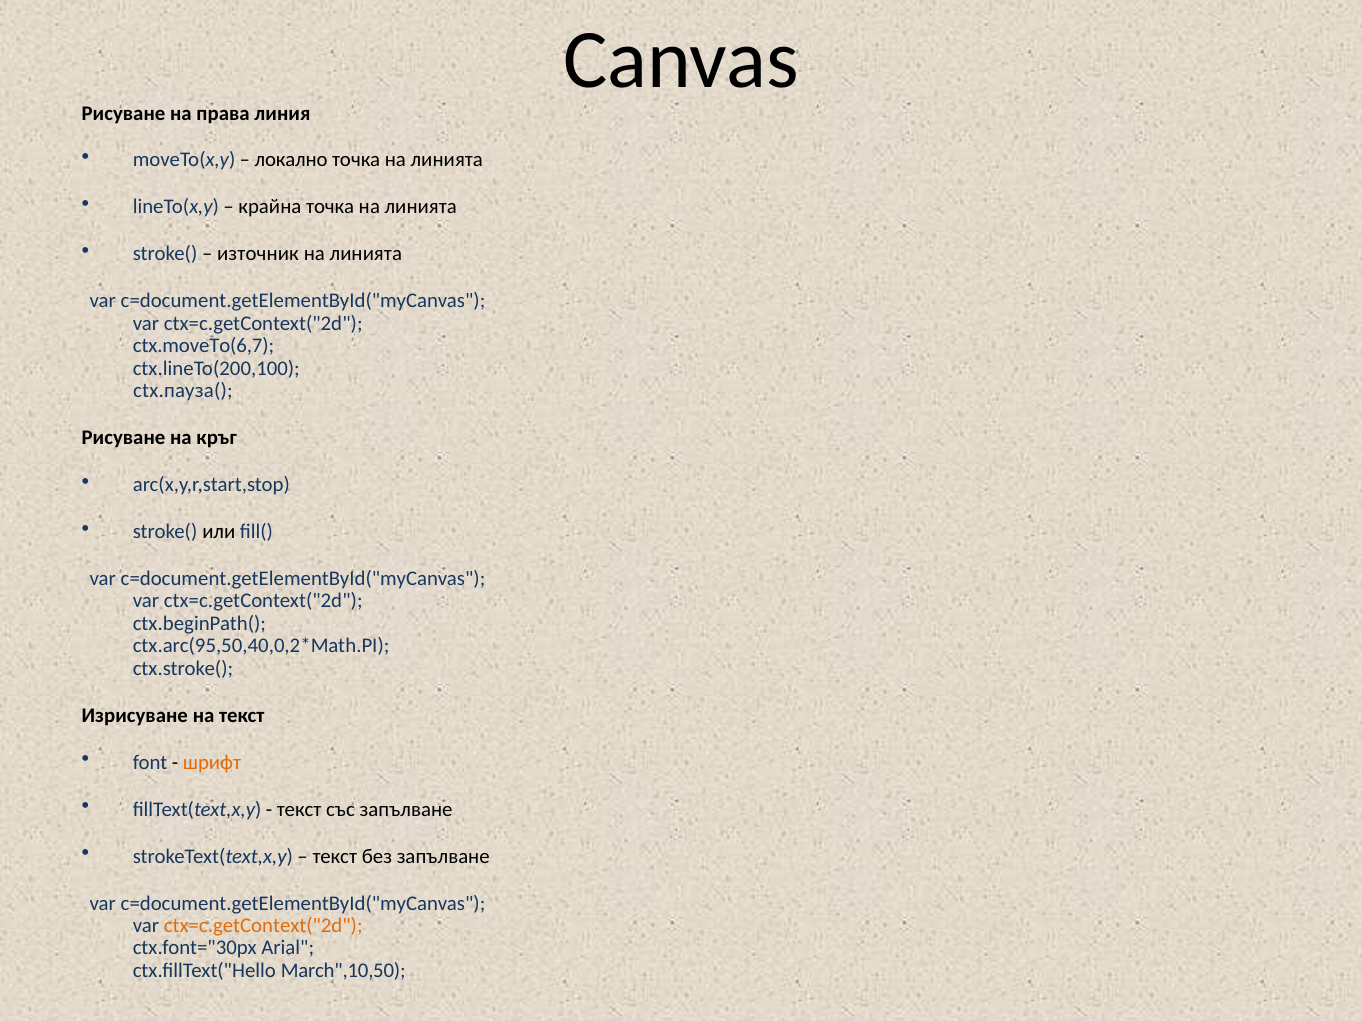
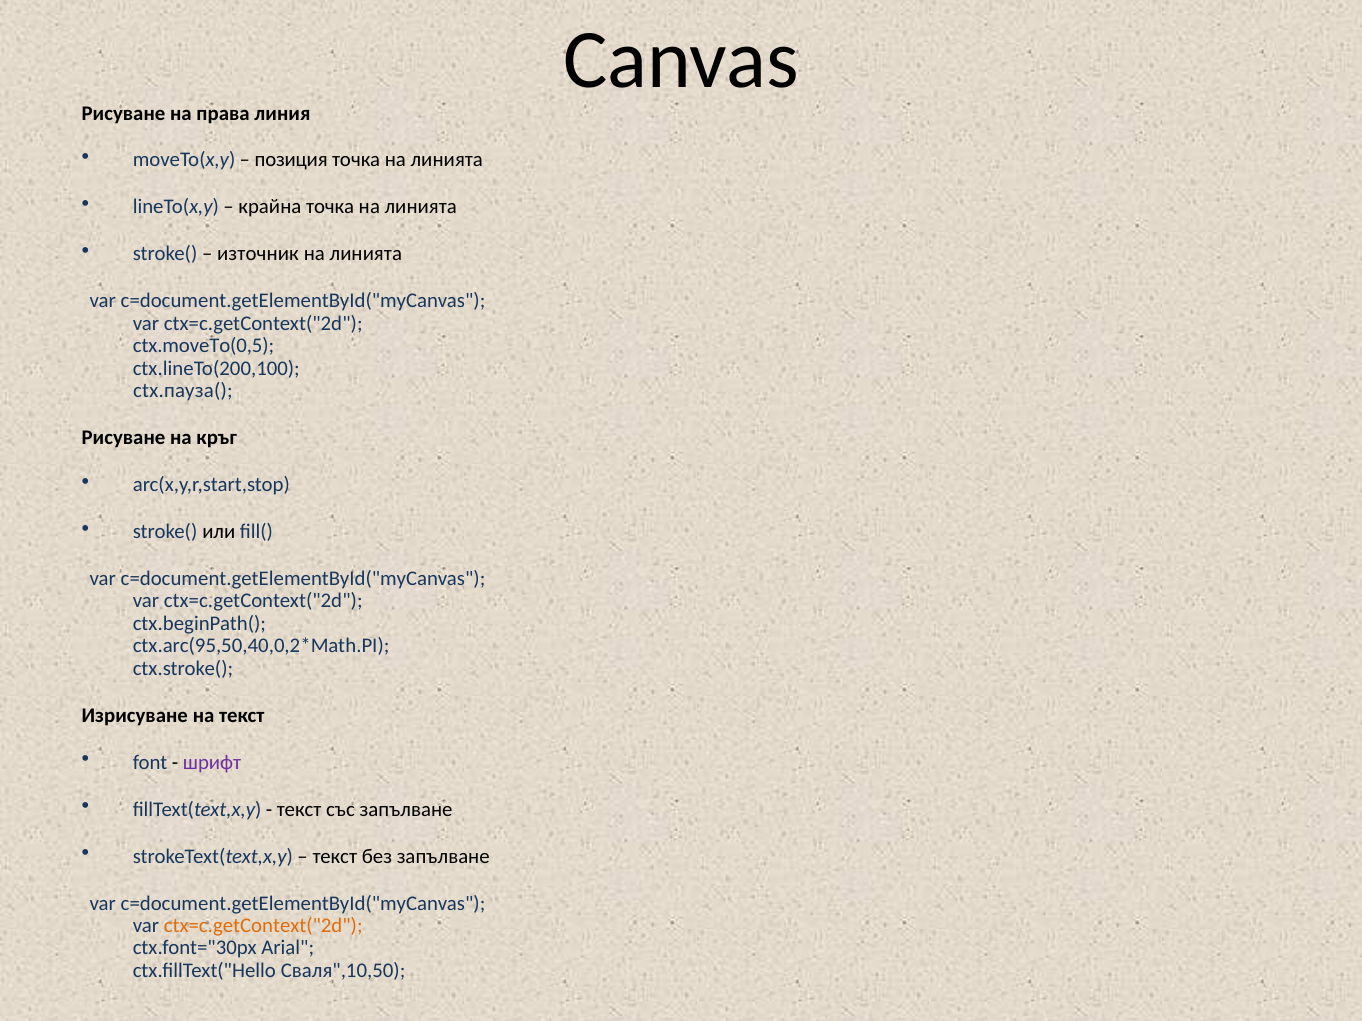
локално: локално -> позиция
ctx.moveTo(6,7: ctx.moveTo(6,7 -> ctx.moveTo(0,5
шрифт colour: orange -> purple
March",10,50: March",10,50 -> Сваля",10,50
